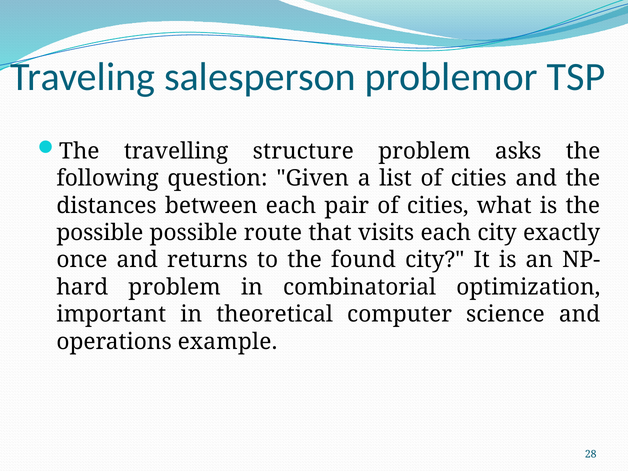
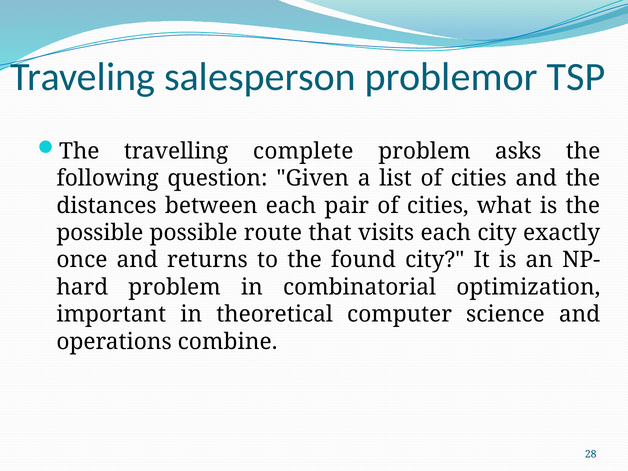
structure: structure -> complete
example: example -> combine
